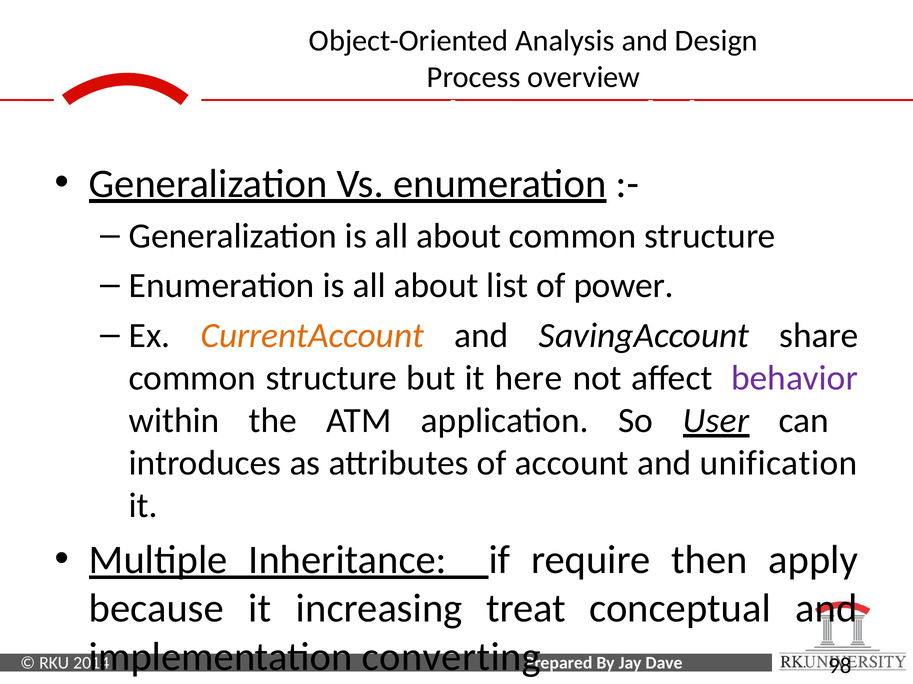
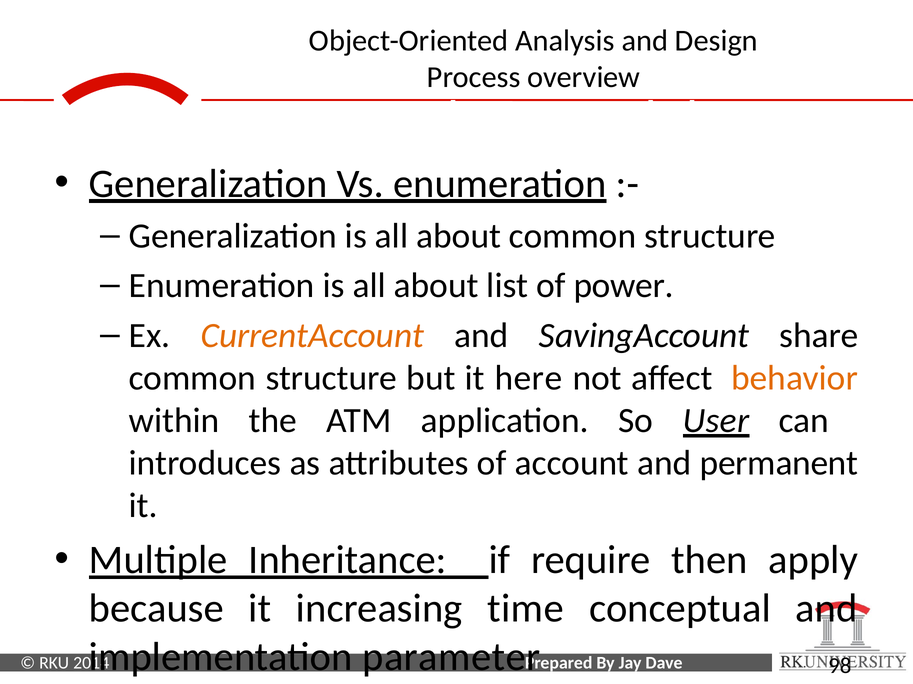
behavior colour: purple -> orange
unification: unification -> permanent
treat: treat -> time
converting: converting -> parameter
